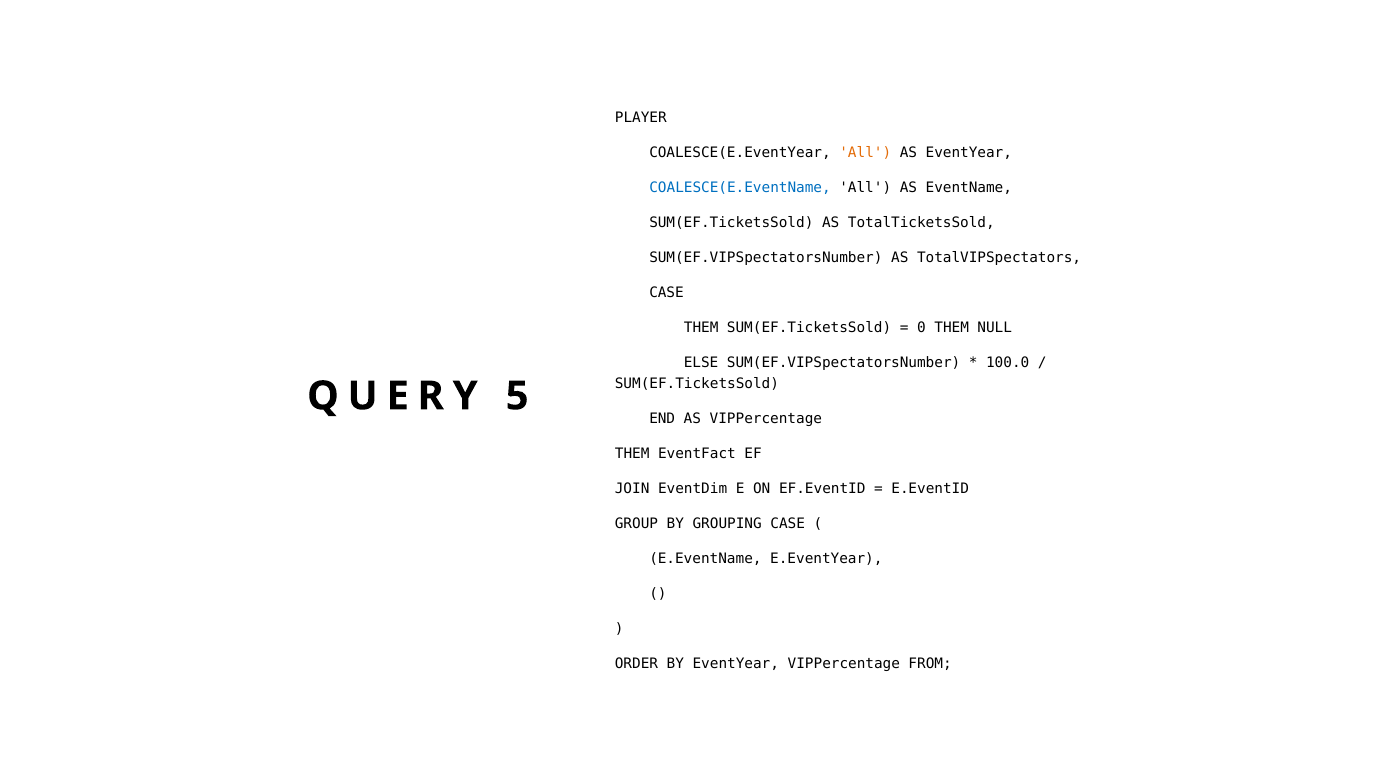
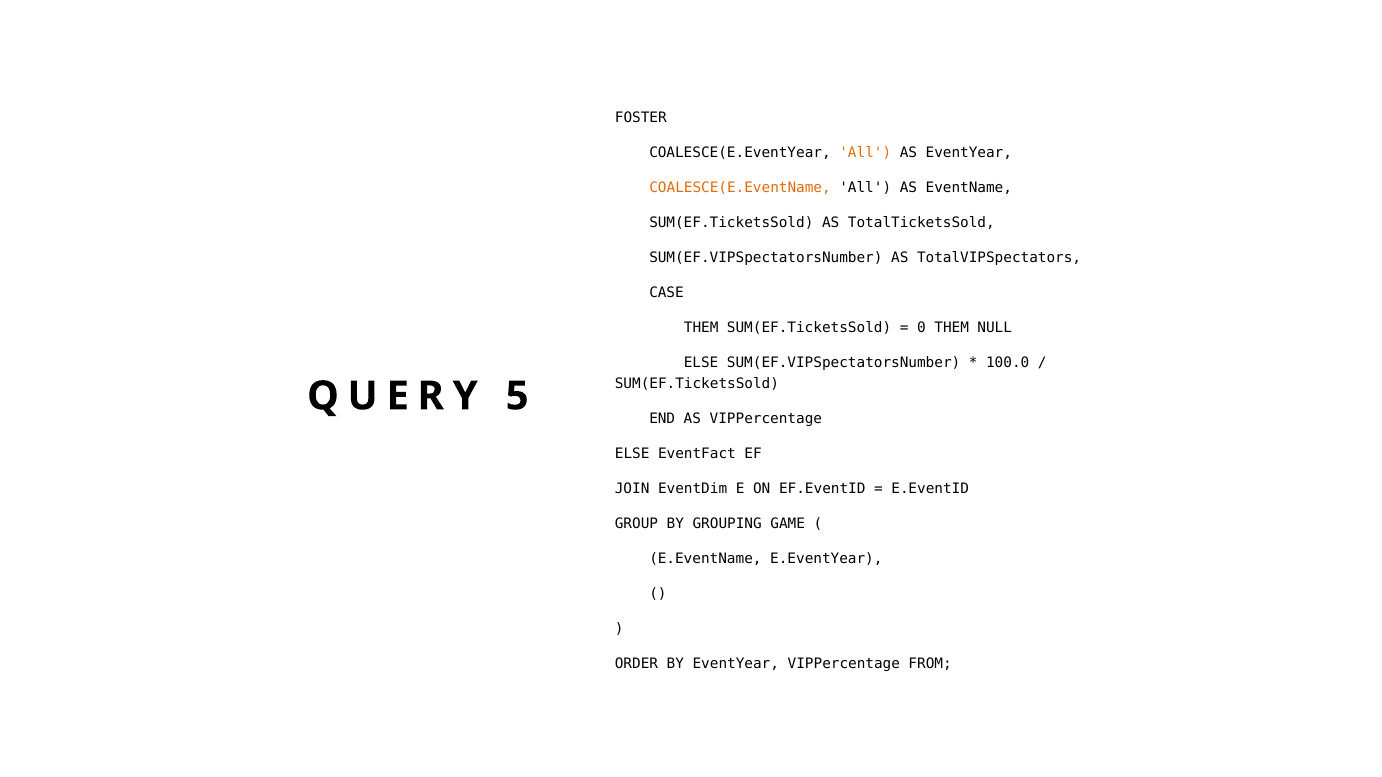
PLAYER: PLAYER -> FOSTER
COALESCE(E.EventName colour: blue -> orange
THEM at (632, 454): THEM -> ELSE
GROUPING CASE: CASE -> GAME
